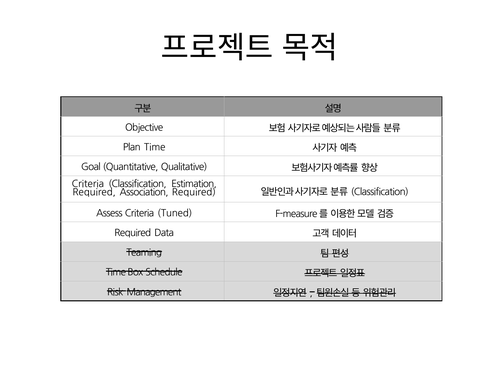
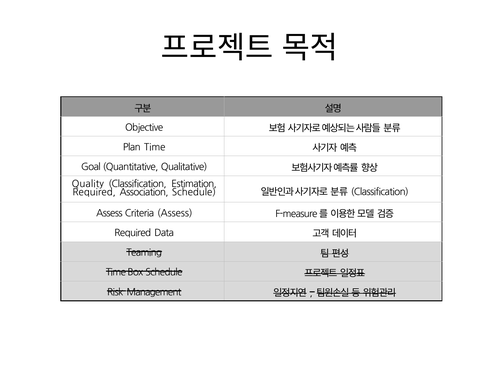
Criteria at (88, 184): Criteria -> Quality
Association Required: Required -> Schedule
Criteria Tuned: Tuned -> Assess
